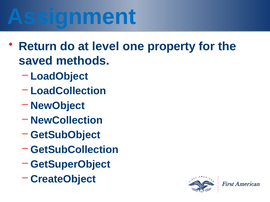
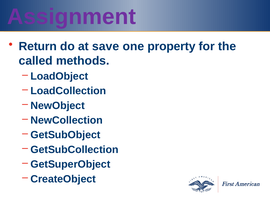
Assignment colour: blue -> purple
level: level -> save
saved: saved -> called
